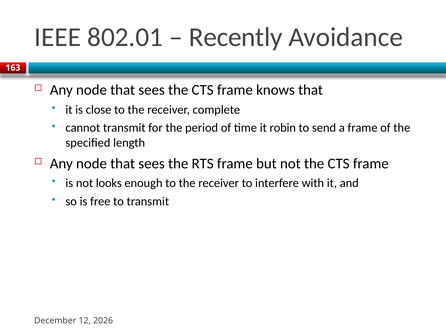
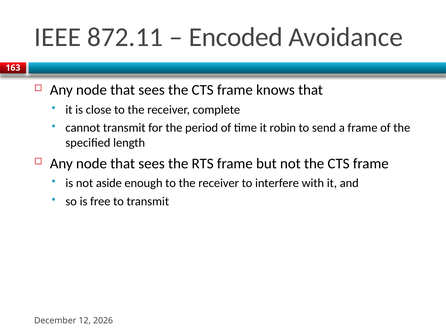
802.01: 802.01 -> 872.11
Recently: Recently -> Encoded
looks: looks -> aside
